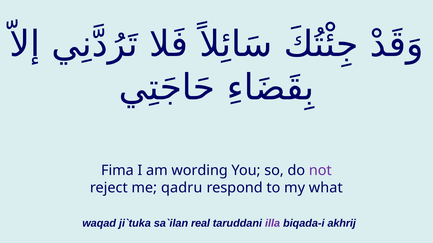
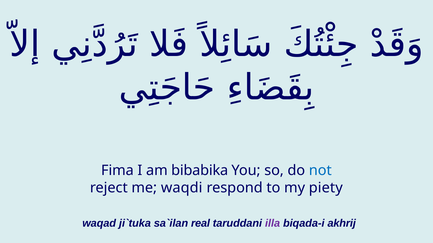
wording: wording -> bibabika
not colour: purple -> blue
qadru: qadru -> waqdi
what: what -> piety
